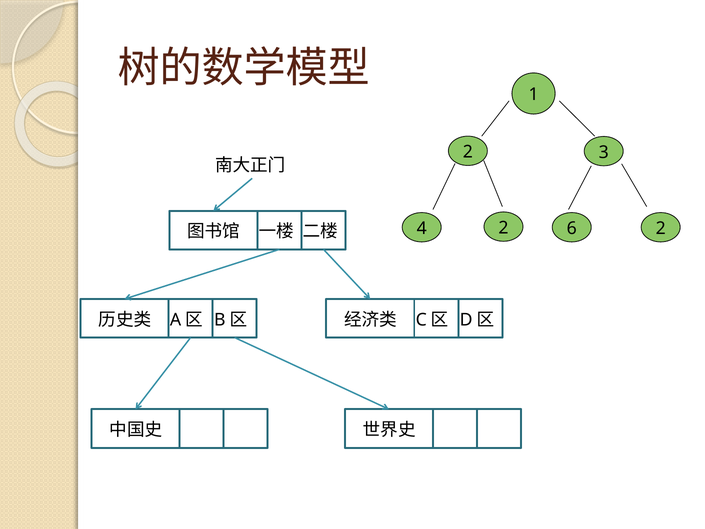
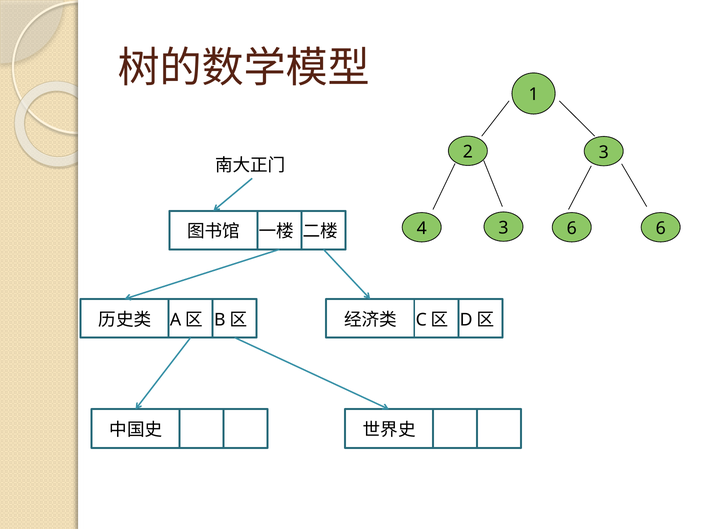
4 2: 2 -> 3
6 2: 2 -> 6
